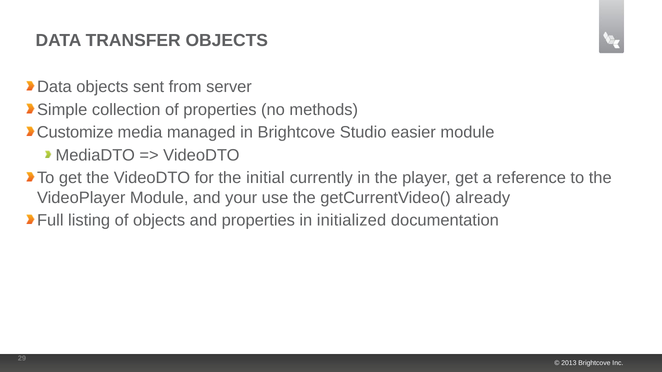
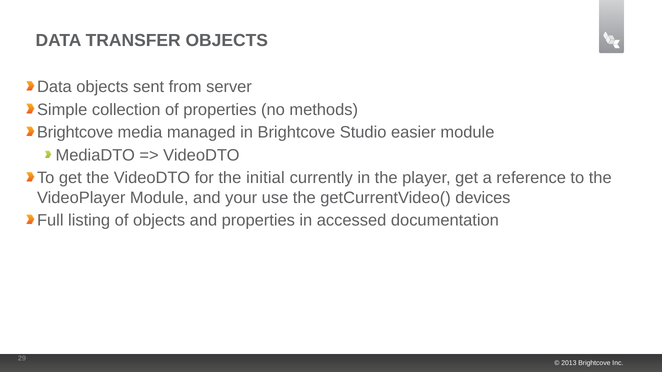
Customize at (75, 132): Customize -> Brightcove
already: already -> devices
initialized: initialized -> accessed
